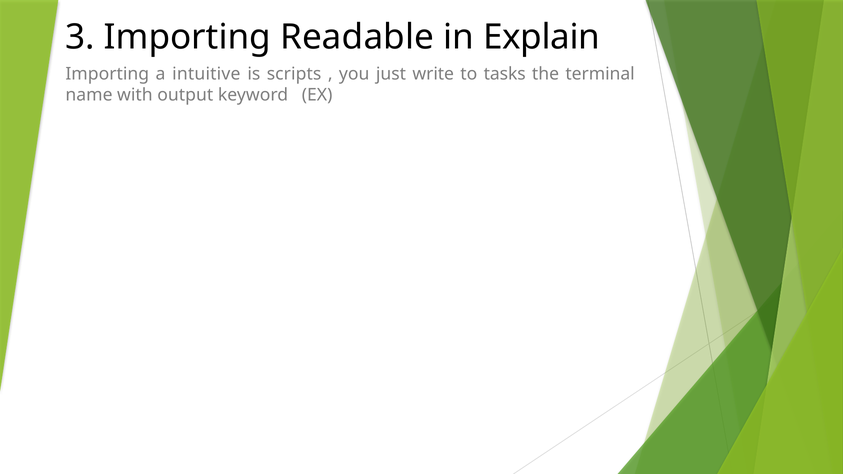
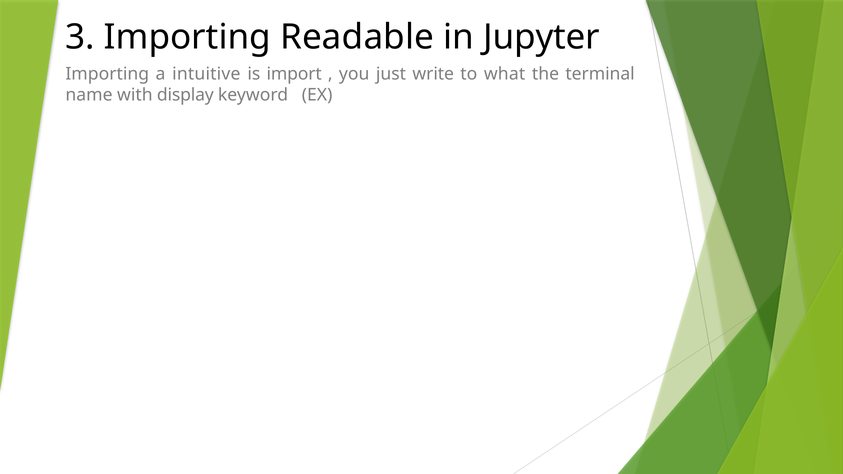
Explain: Explain -> Jupyter
scripts: scripts -> import
tasks: tasks -> what
output: output -> display
